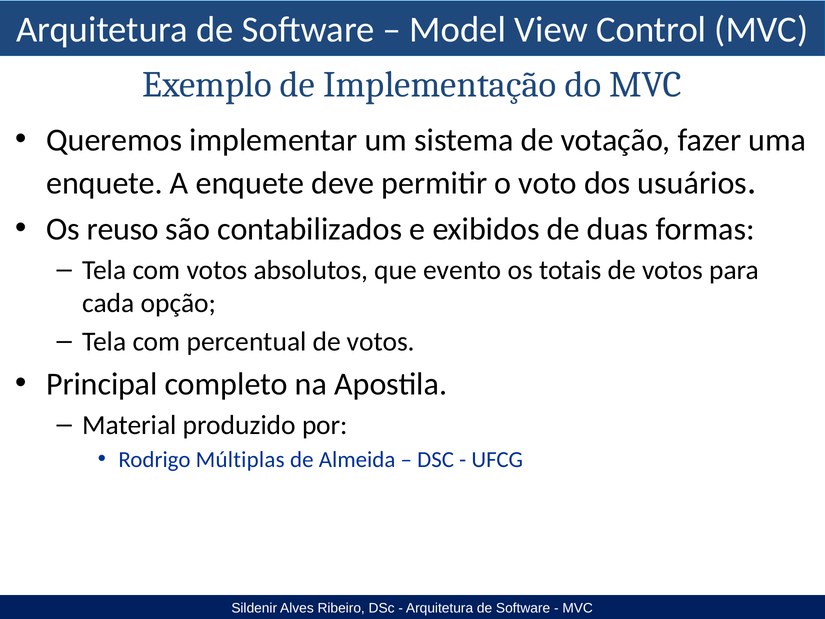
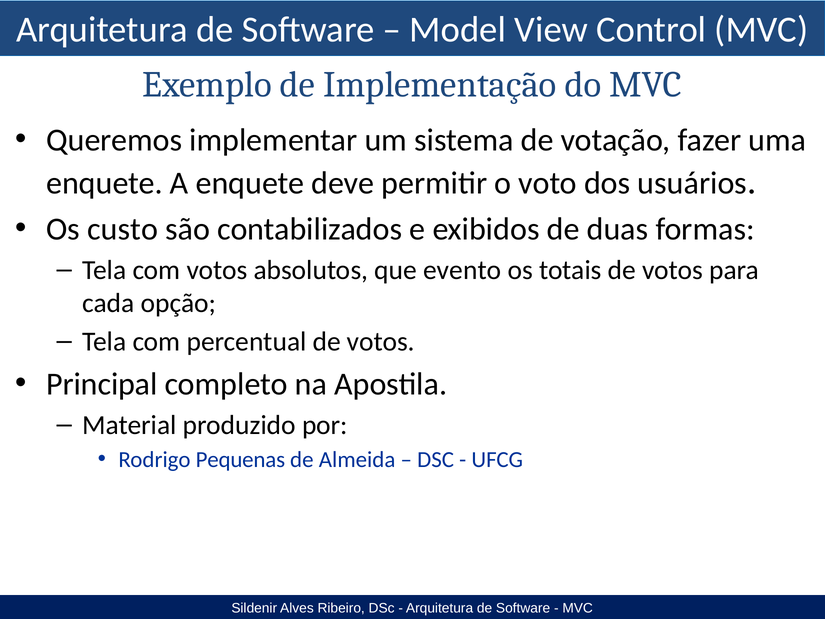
reuso: reuso -> custo
Múltiplas: Múltiplas -> Pequenas
